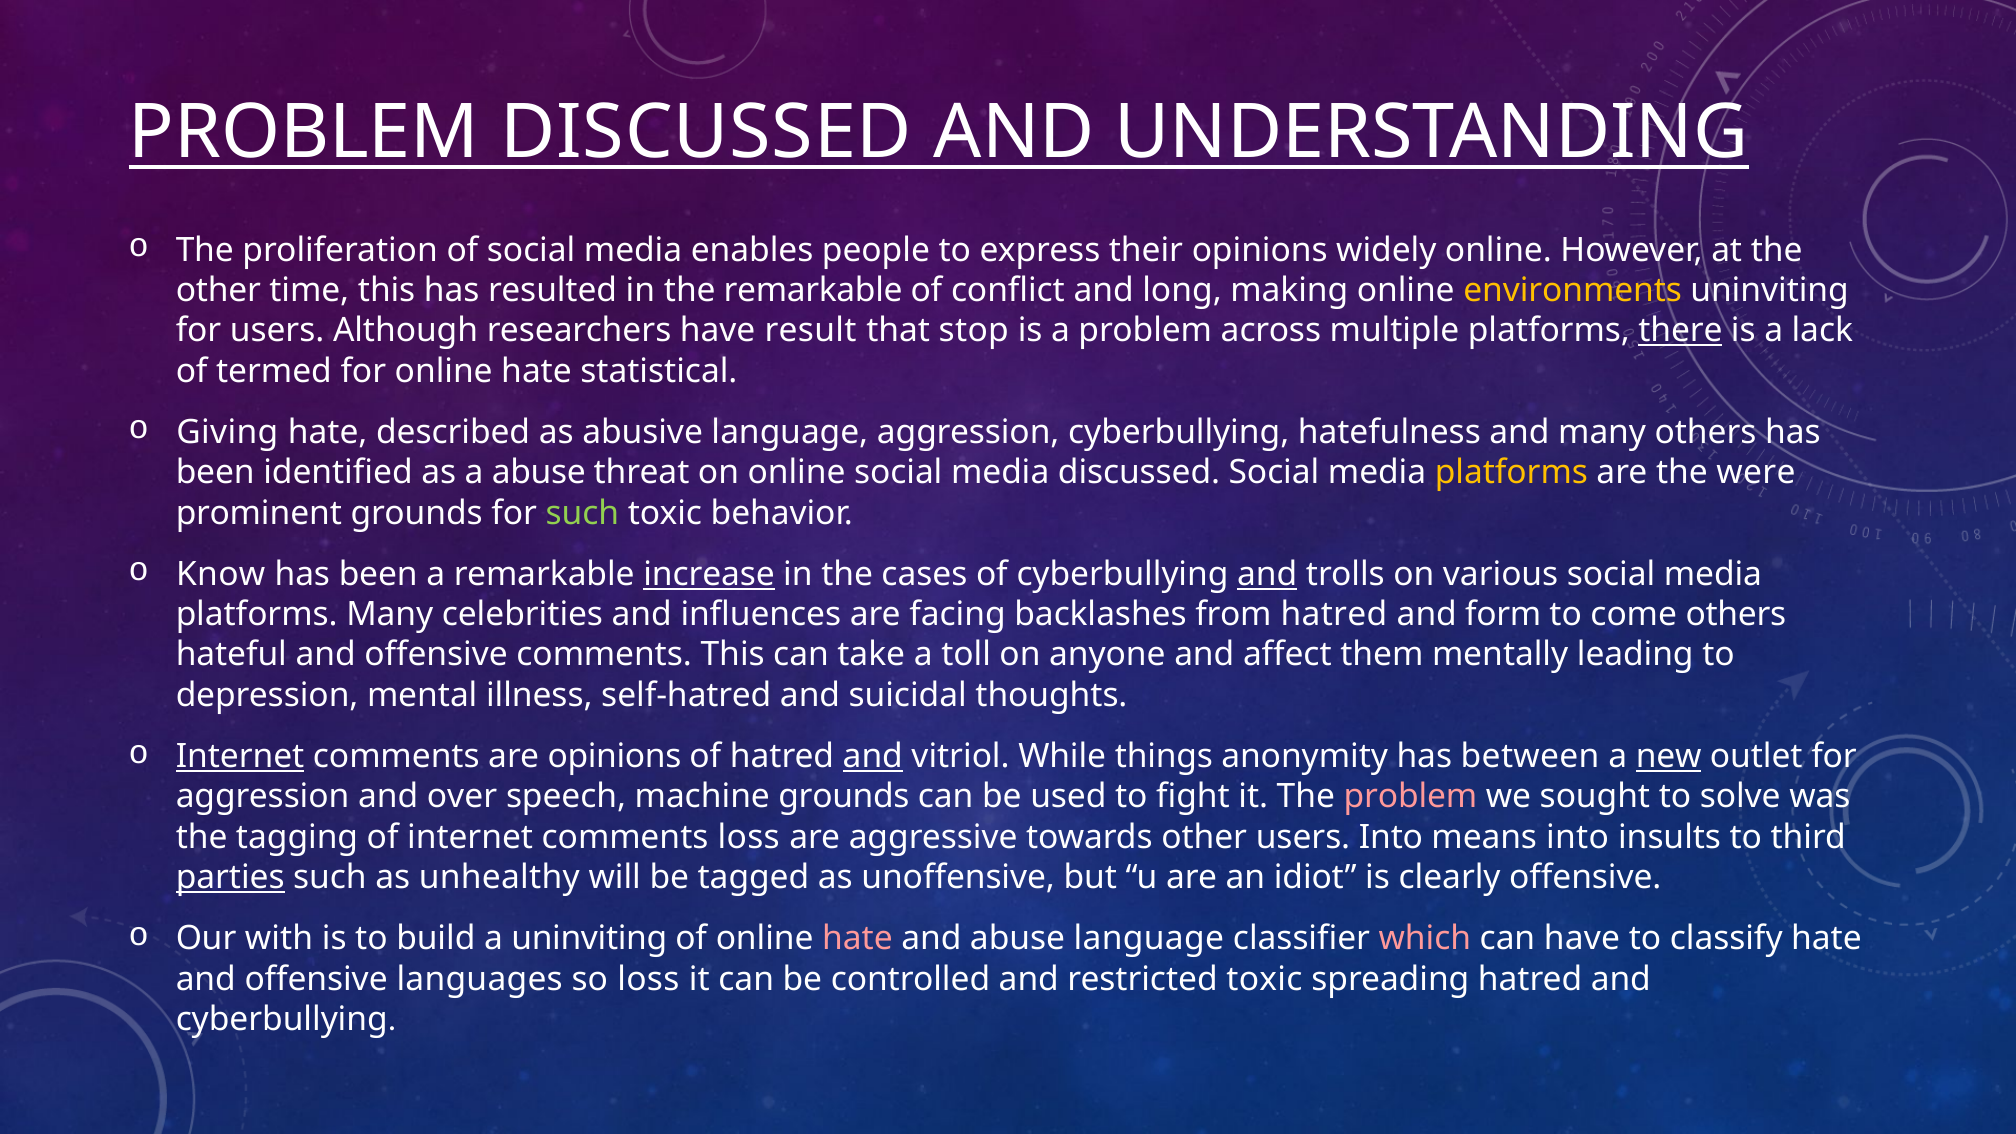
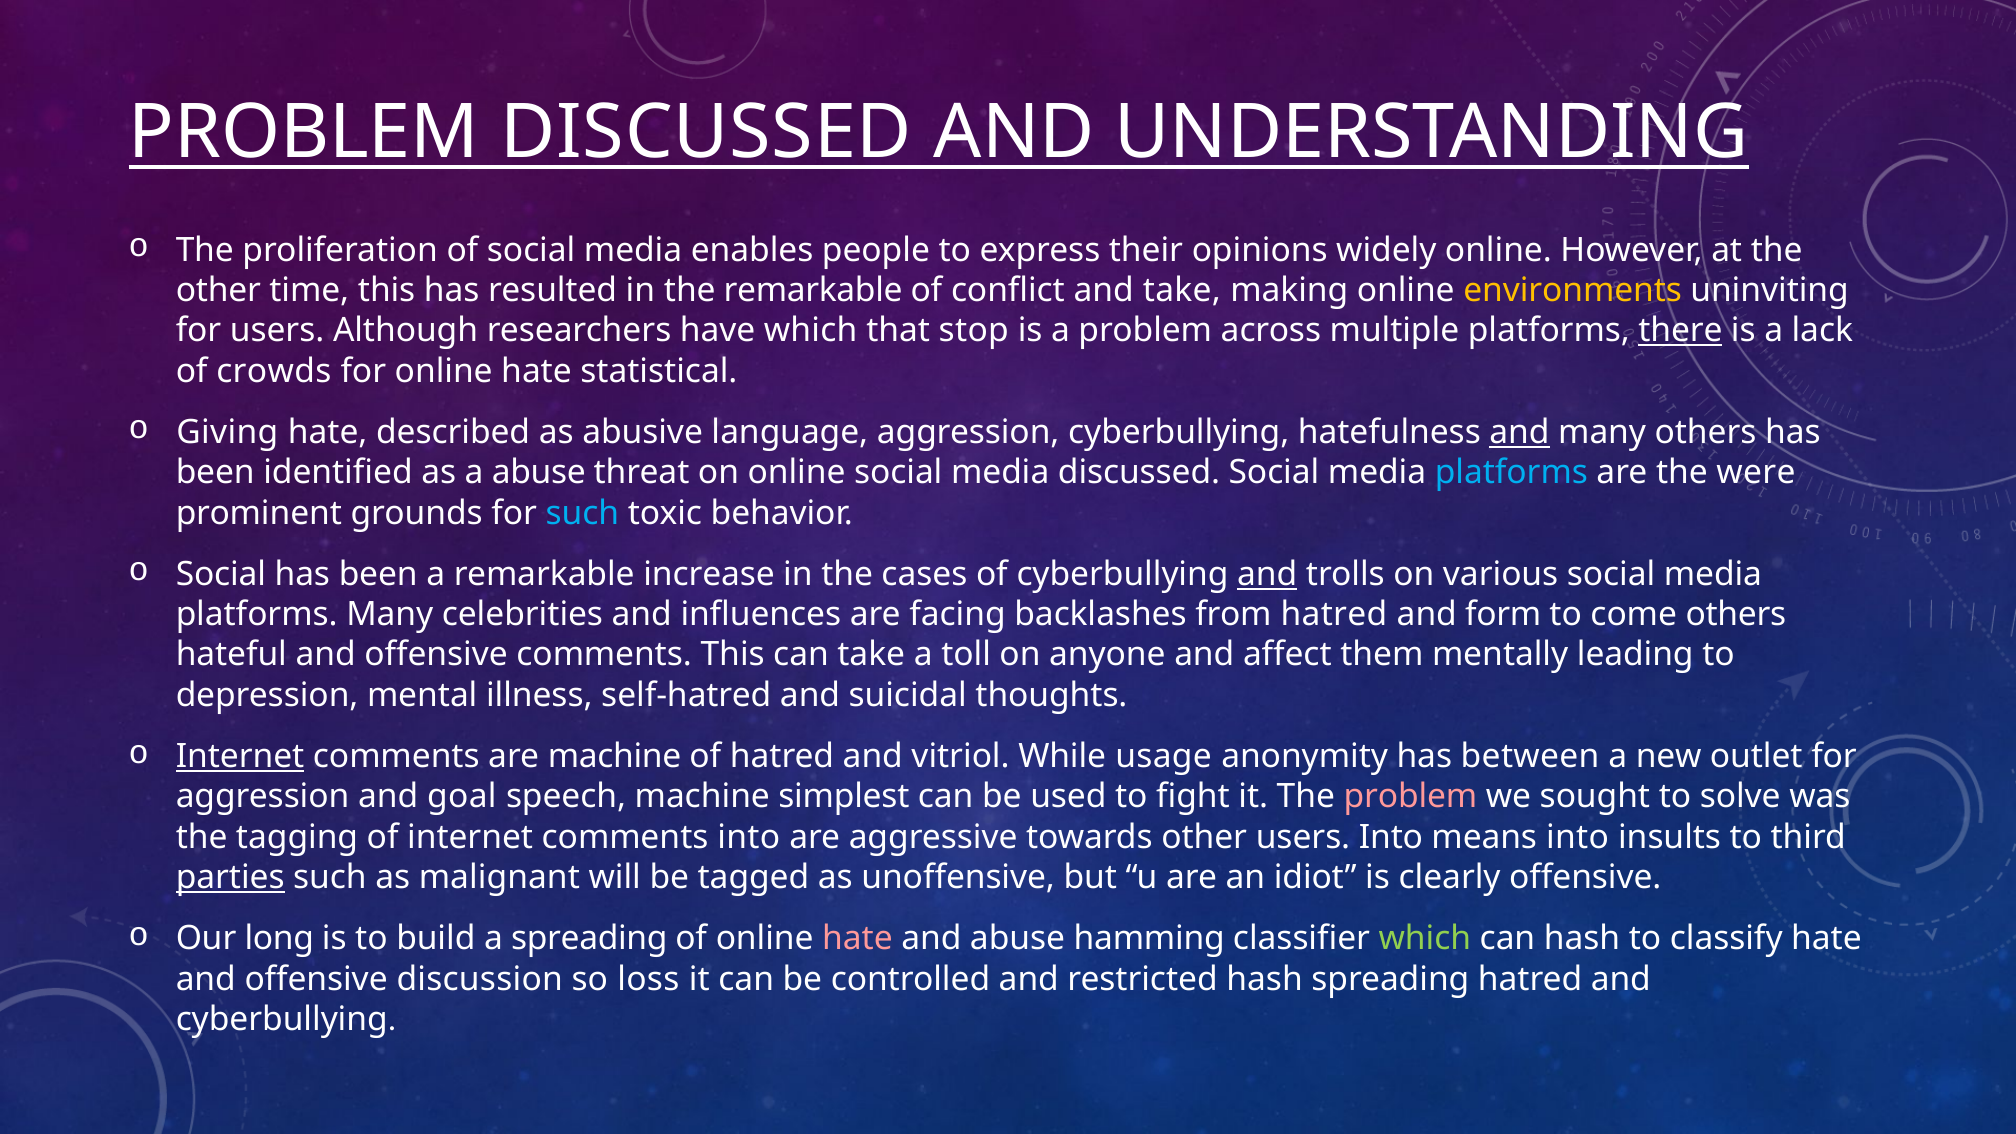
and long: long -> take
have result: result -> which
termed: termed -> crowds
and at (1519, 432) underline: none -> present
platforms at (1511, 473) colour: yellow -> light blue
such at (582, 513) colour: light green -> light blue
Know at (221, 574): Know -> Social
increase underline: present -> none
are opinions: opinions -> machine
and at (873, 757) underline: present -> none
things: things -> usage
new underline: present -> none
over: over -> goal
machine grounds: grounds -> simplest
comments loss: loss -> into
unhealthy: unhealthy -> malignant
with: with -> long
a uninviting: uninviting -> spreading
abuse language: language -> hamming
which at (1425, 939) colour: pink -> light green
can have: have -> hash
languages: languages -> discussion
restricted toxic: toxic -> hash
